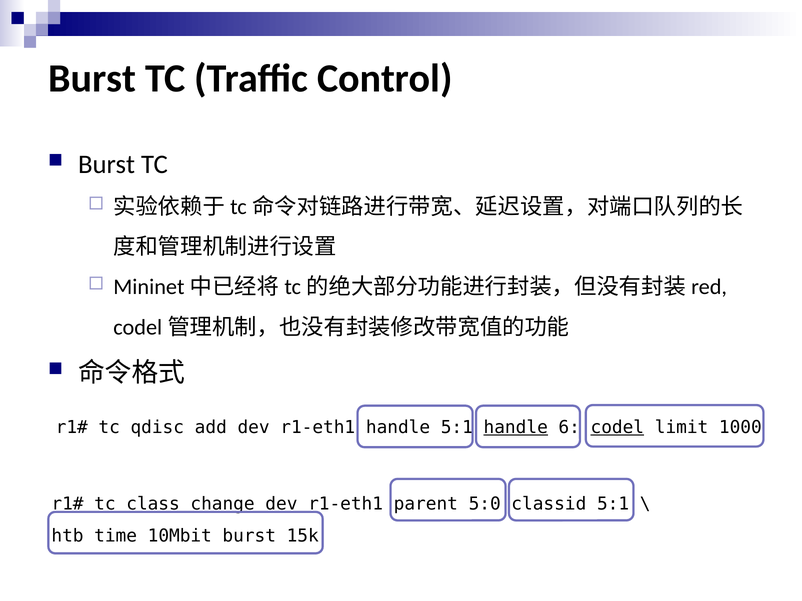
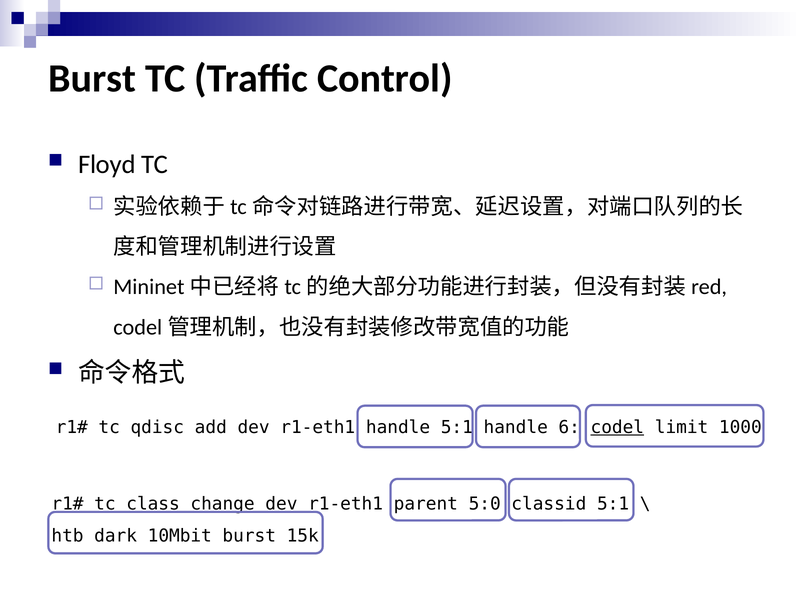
Burst at (107, 165): Burst -> Floyd
handle at (516, 428) underline: present -> none
time: time -> dark
